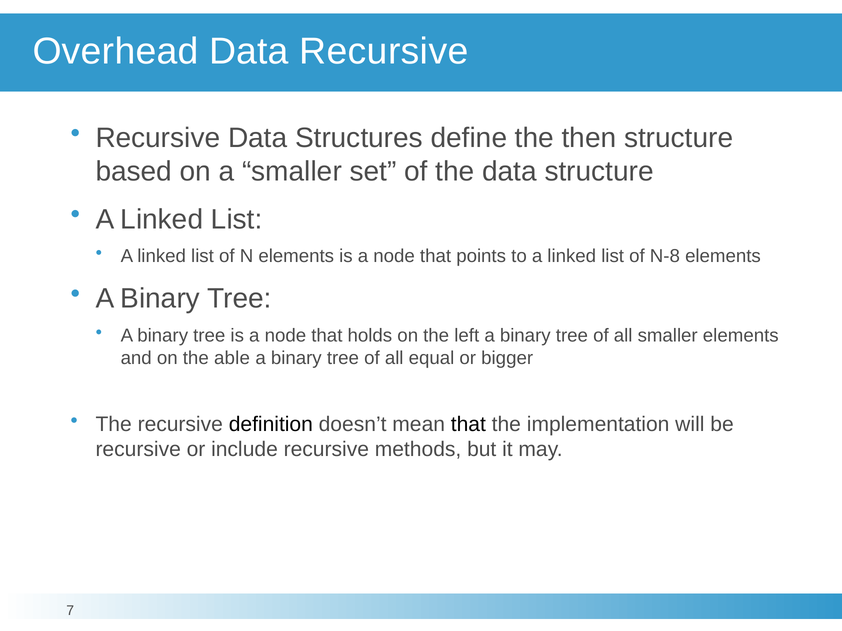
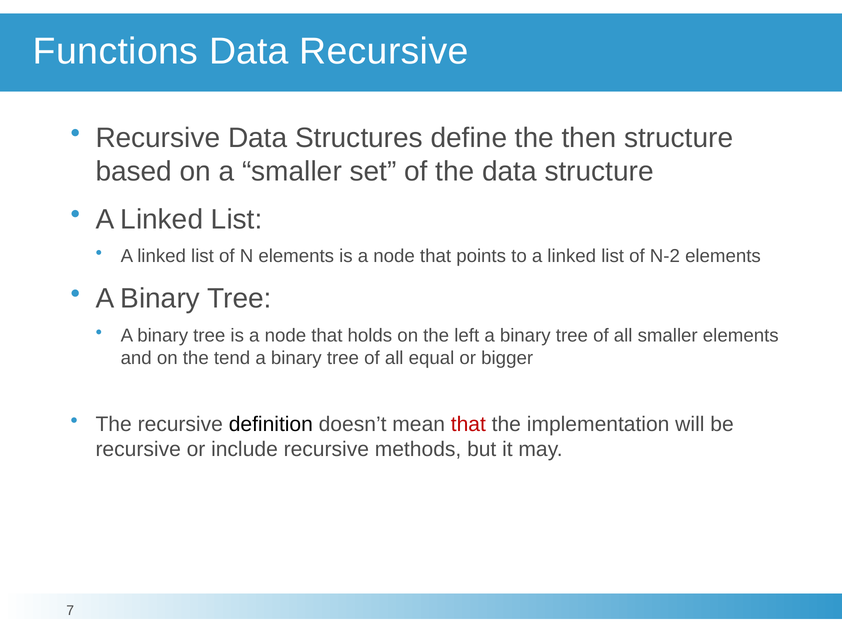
Overhead: Overhead -> Functions
N-8: N-8 -> N-2
able: able -> tend
that at (468, 424) colour: black -> red
